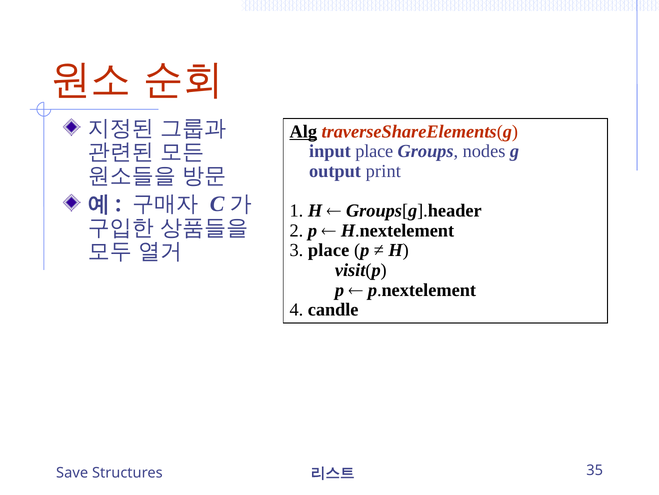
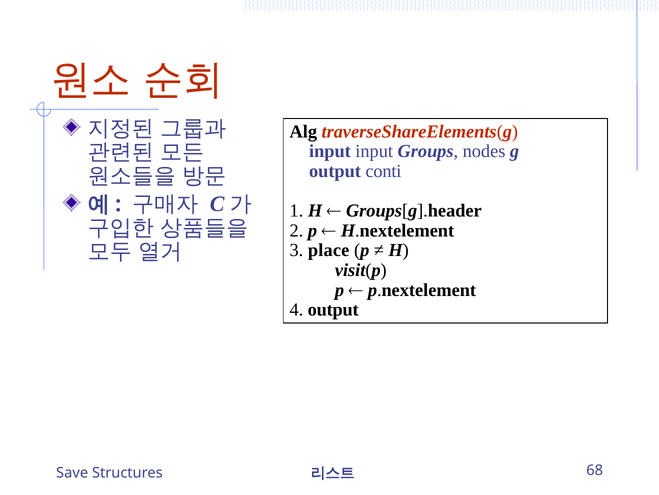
Alg underline: present -> none
input place: place -> input
print: print -> conti
4 candle: candle -> output
35: 35 -> 68
